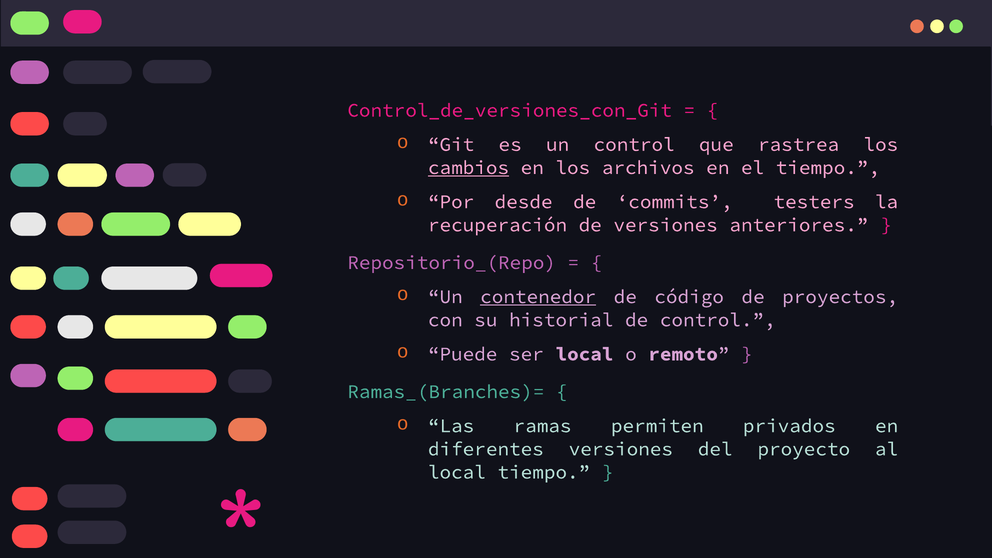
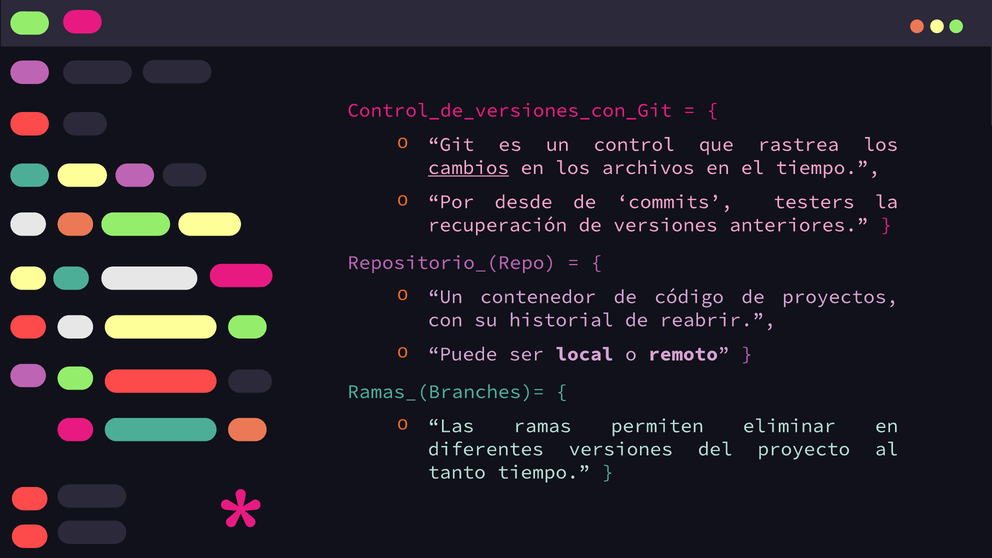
contenedor underline: present -> none
de control: control -> reabrir
privados: privados -> eliminar
local at (457, 472): local -> tanto
